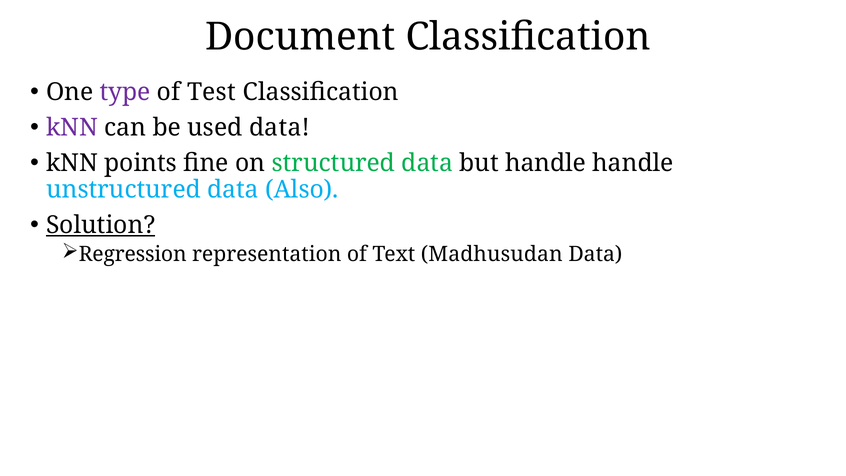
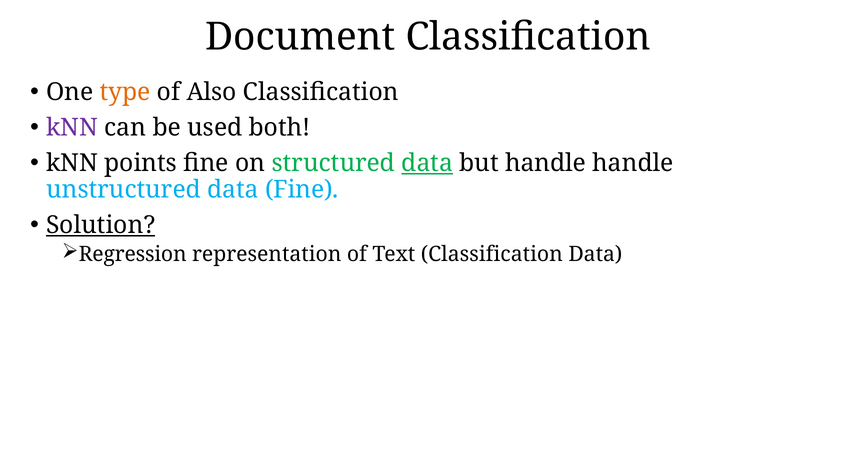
type colour: purple -> orange
Test: Test -> Also
used data: data -> both
data at (427, 163) underline: none -> present
data Also: Also -> Fine
Text Madhusudan: Madhusudan -> Classification
